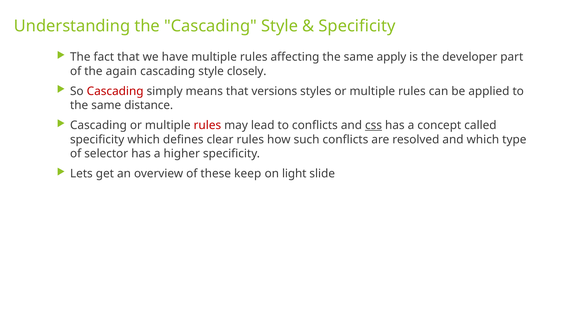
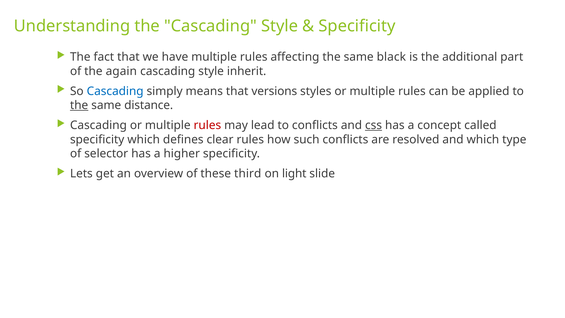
apply: apply -> black
developer: developer -> additional
closely: closely -> inherit
Cascading at (115, 91) colour: red -> blue
the at (79, 105) underline: none -> present
keep: keep -> third
